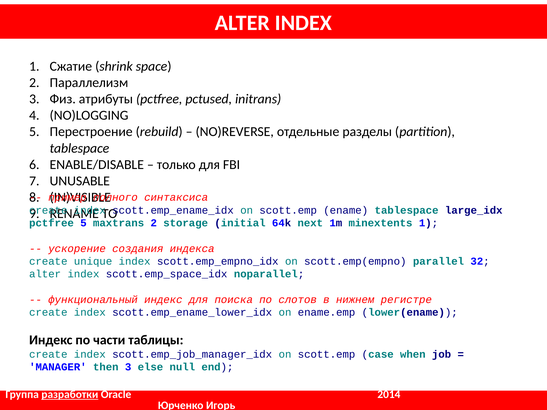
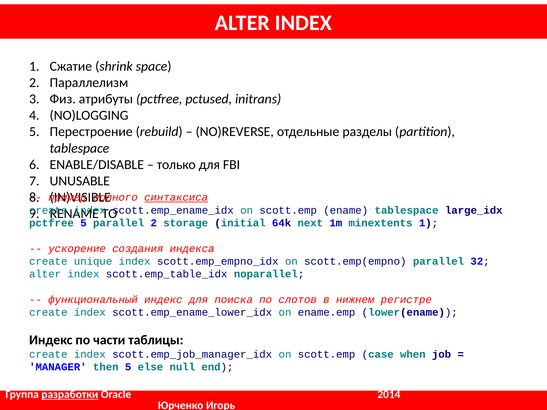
синтаксиса underline: none -> present
5 maxtrans: maxtrans -> parallel
scott.emp_space_idx: scott.emp_space_idx -> scott.emp_table_idx
then 3: 3 -> 5
